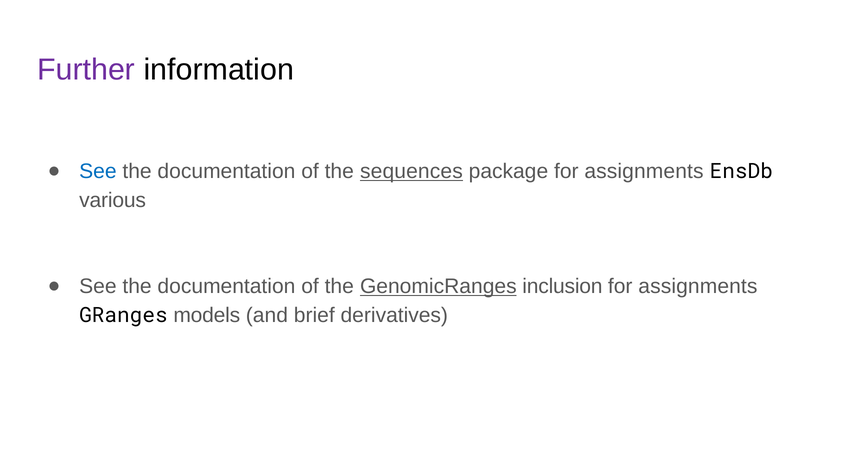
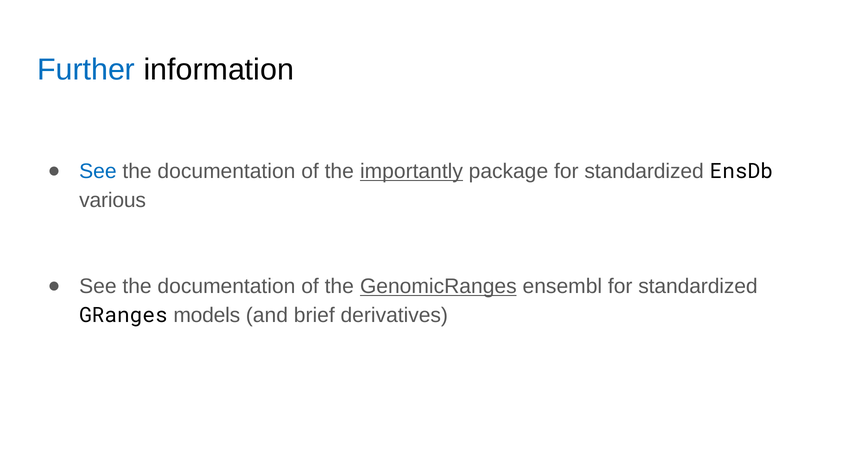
Further colour: purple -> blue
sequences: sequences -> importantly
package for assignments: assignments -> standardized
inclusion: inclusion -> ensembl
assignments at (698, 287): assignments -> standardized
